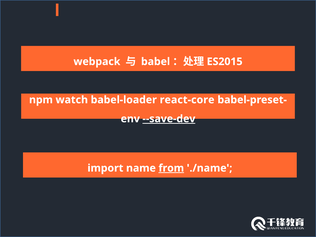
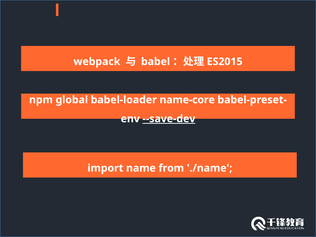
watch: watch -> global
react-core: react-core -> name-core
from underline: present -> none
